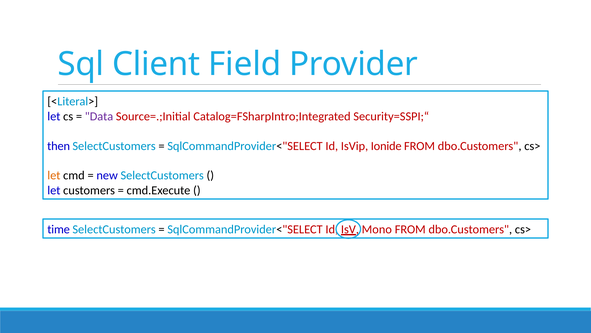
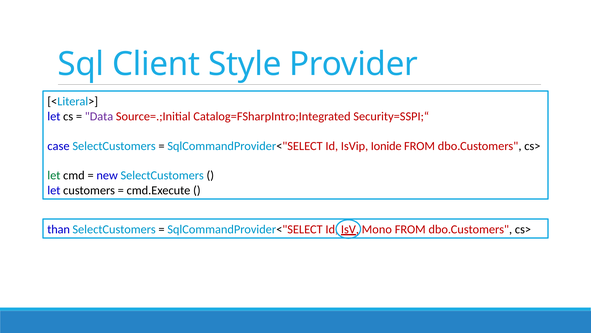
Field: Field -> Style
then: then -> case
let at (54, 175) colour: orange -> green
time: time -> than
